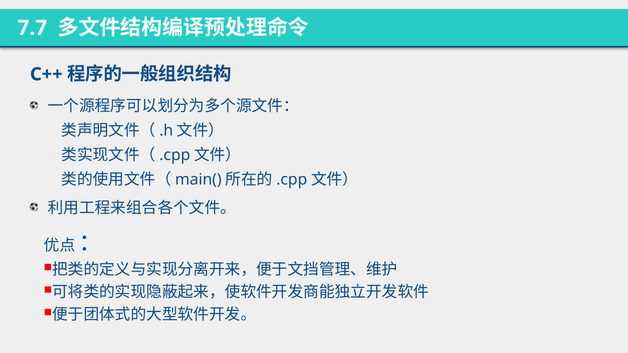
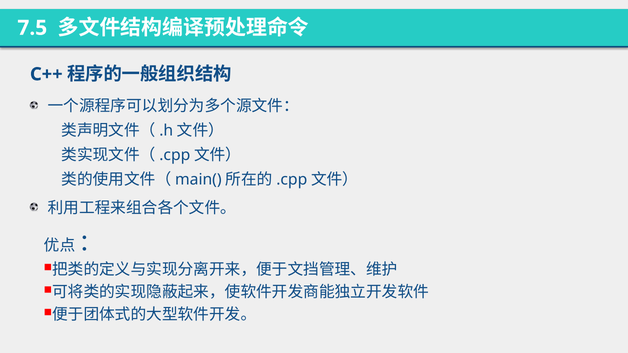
7.7: 7.7 -> 7.5
